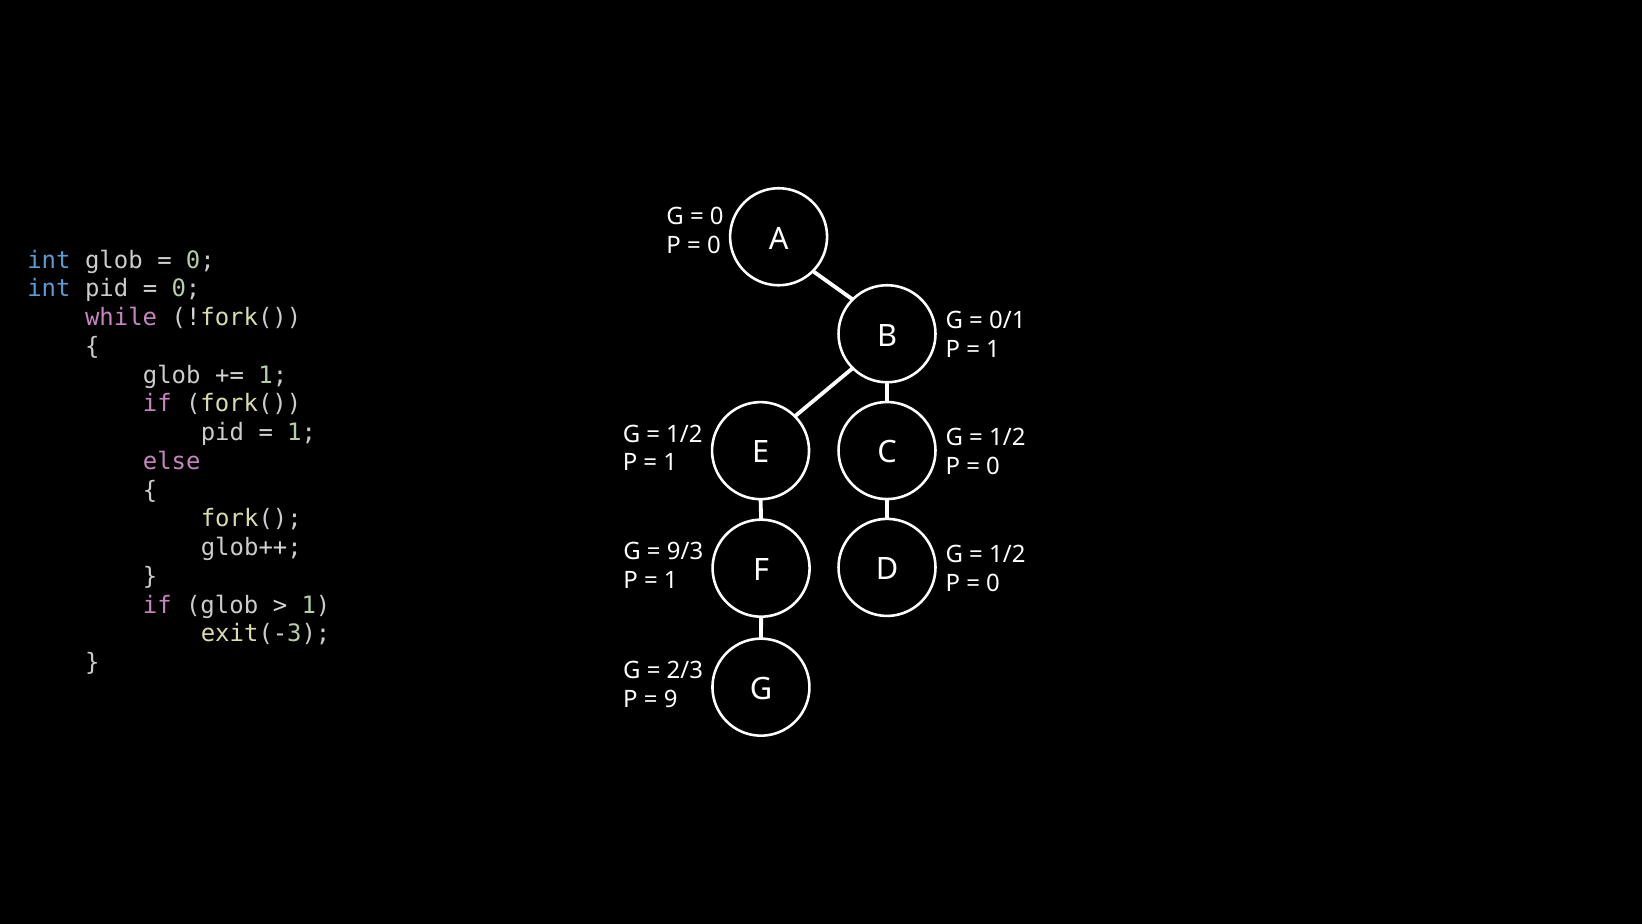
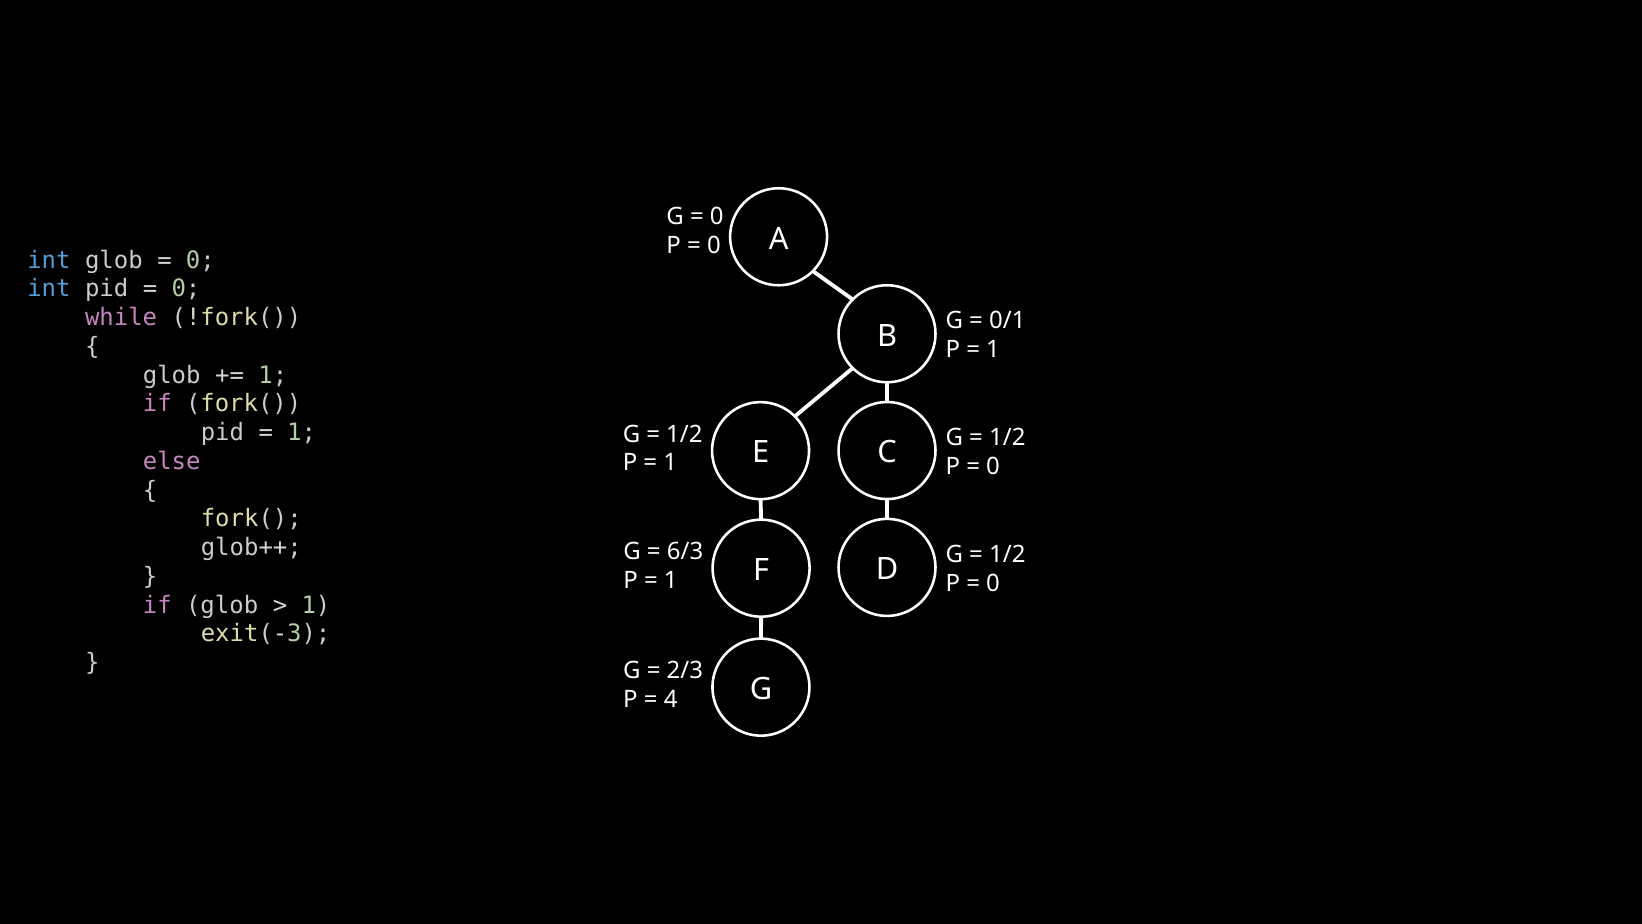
9/3: 9/3 -> 6/3
9: 9 -> 4
